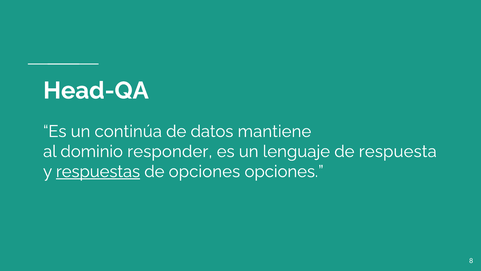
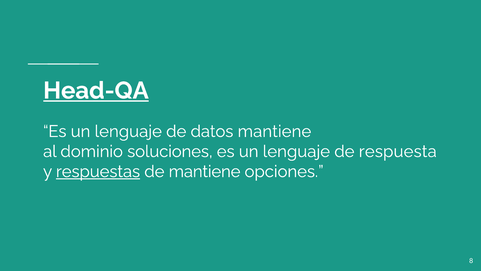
Head-QA underline: none -> present
continúa at (128, 131): continúa -> lenguaje
responder: responder -> soluciones
de opciones: opciones -> mantiene
